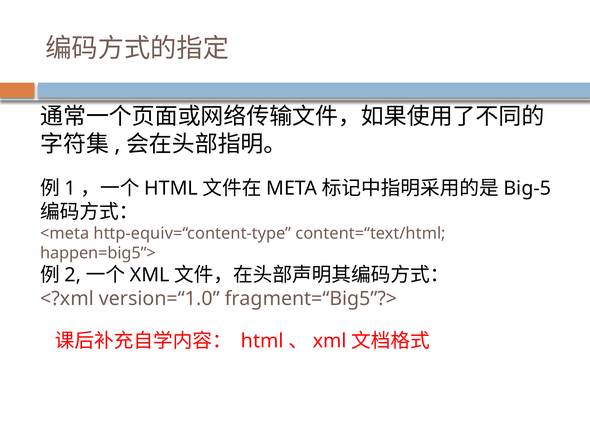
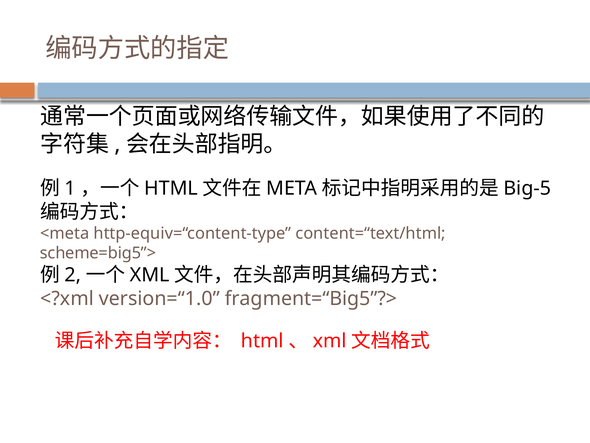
happen=big5”>: happen=big5”> -> scheme=big5”>
